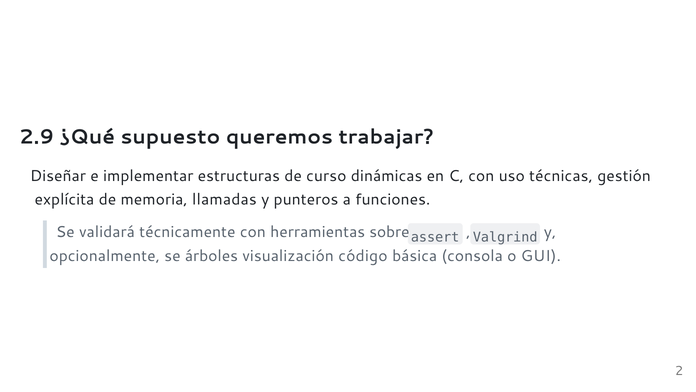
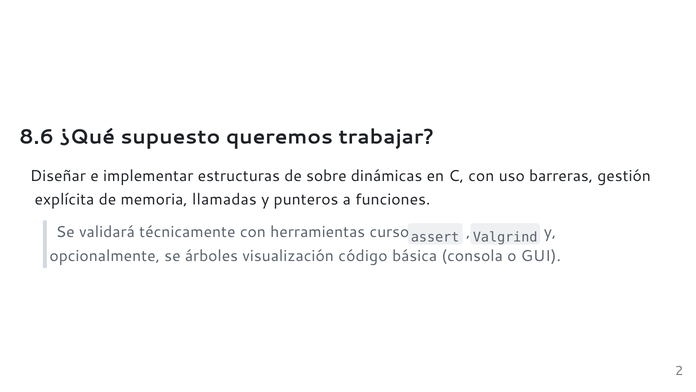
2.9: 2.9 -> 8.6
curso: curso -> sobre
técnicas: técnicas -> barreras
sobre: sobre -> curso
